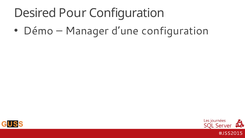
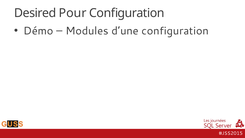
Manager: Manager -> Modules
